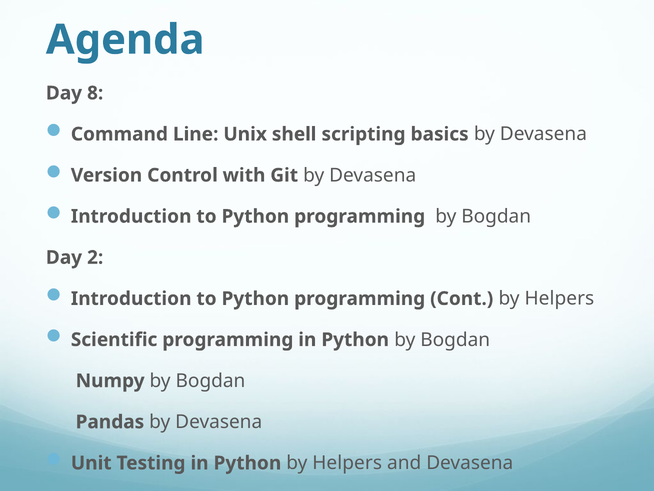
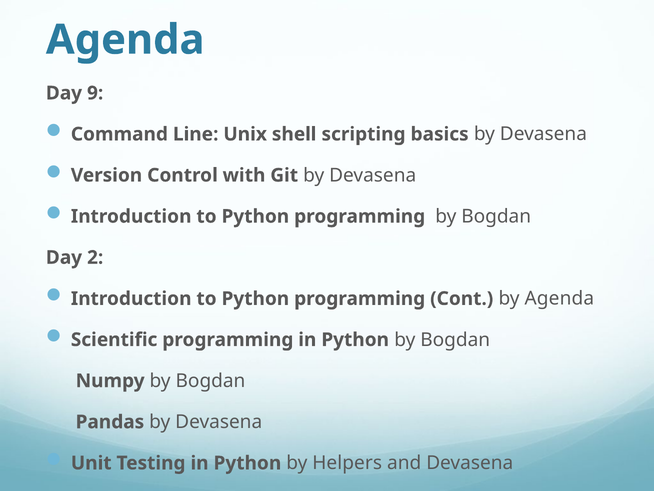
8: 8 -> 9
Cont by Helpers: Helpers -> Agenda
